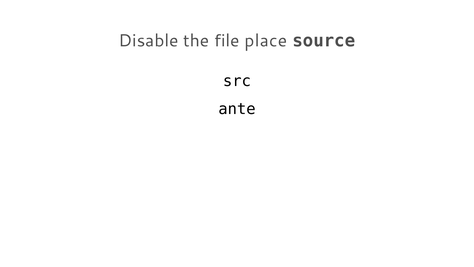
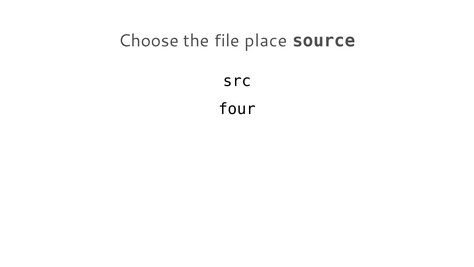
Disable: Disable -> Choose
ante: ante -> four
